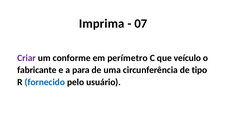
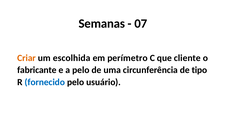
Imprima: Imprima -> Semanas
Criar colour: purple -> orange
conforme: conforme -> escolhida
veículo: veículo -> cliente
a para: para -> pelo
